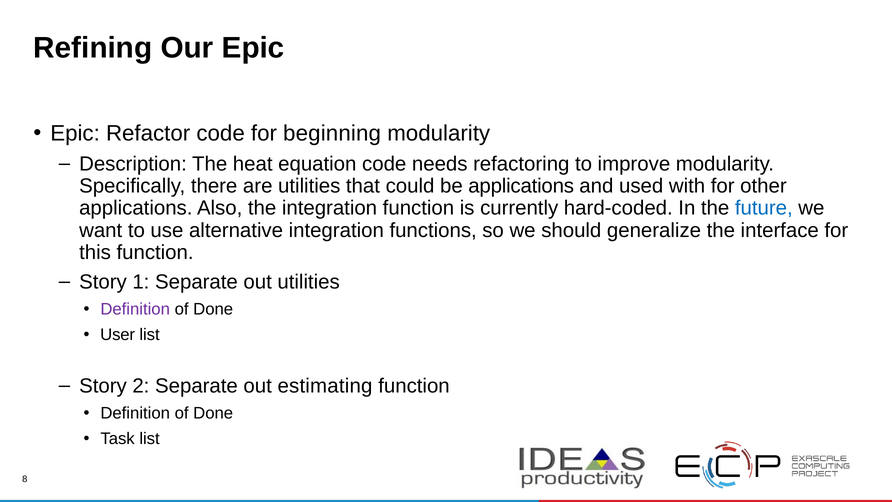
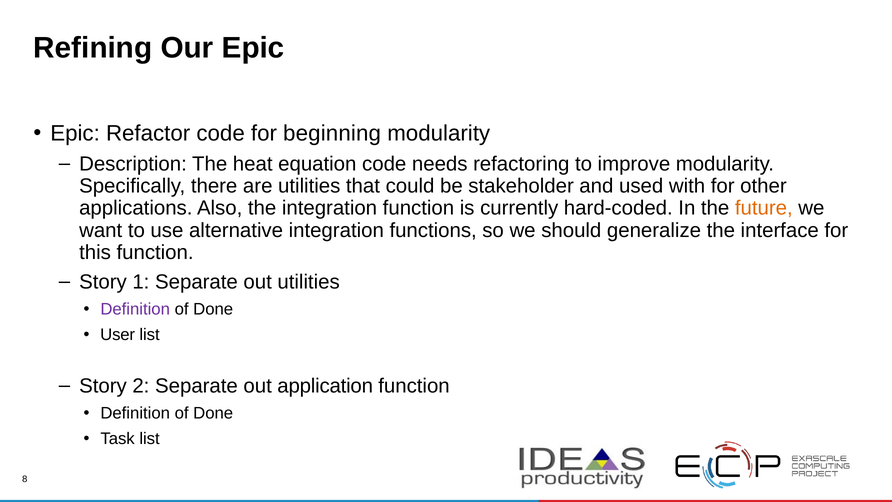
be applications: applications -> stakeholder
future colour: blue -> orange
estimating: estimating -> application
